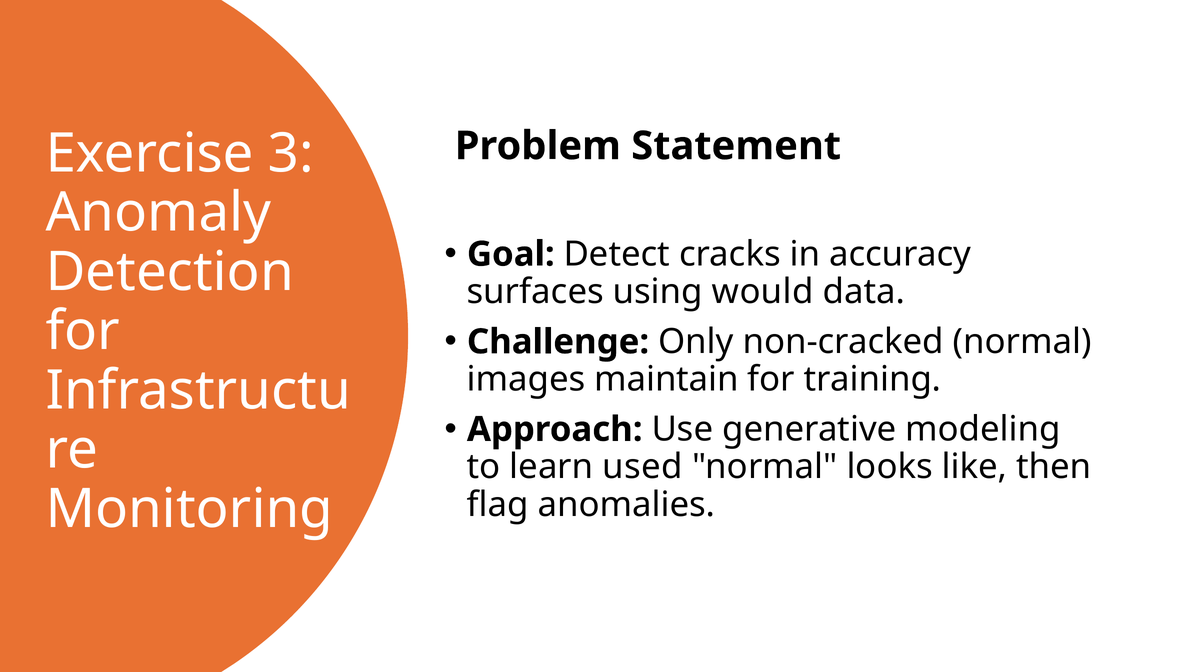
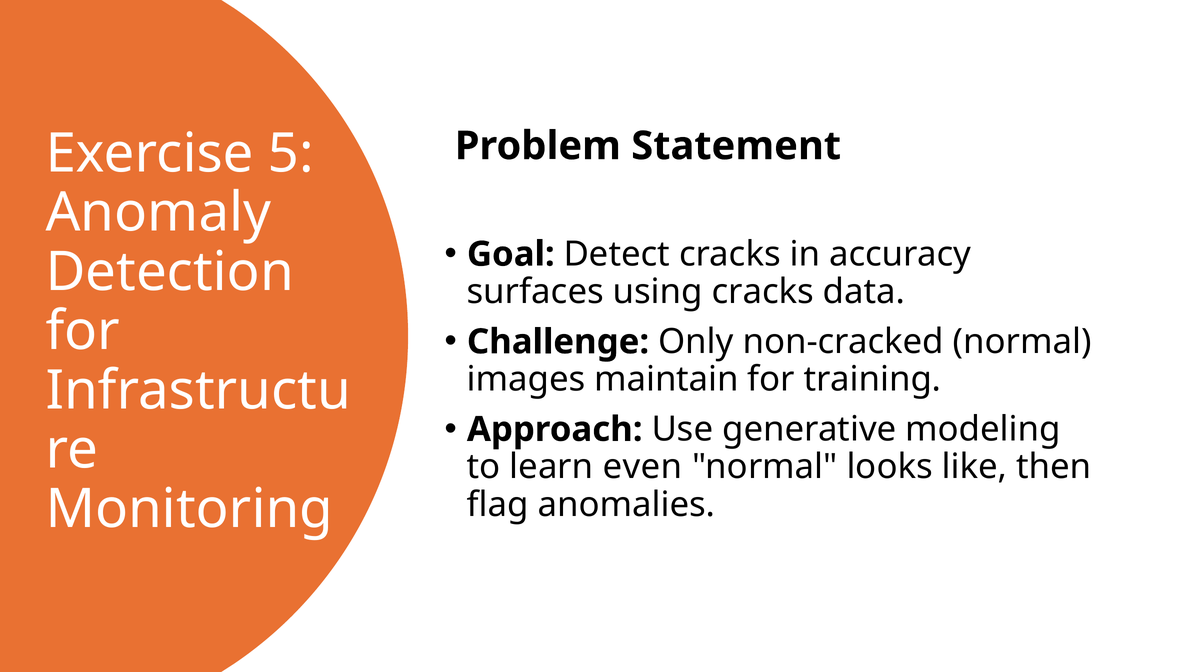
3: 3 -> 5
using would: would -> cracks
used: used -> even
